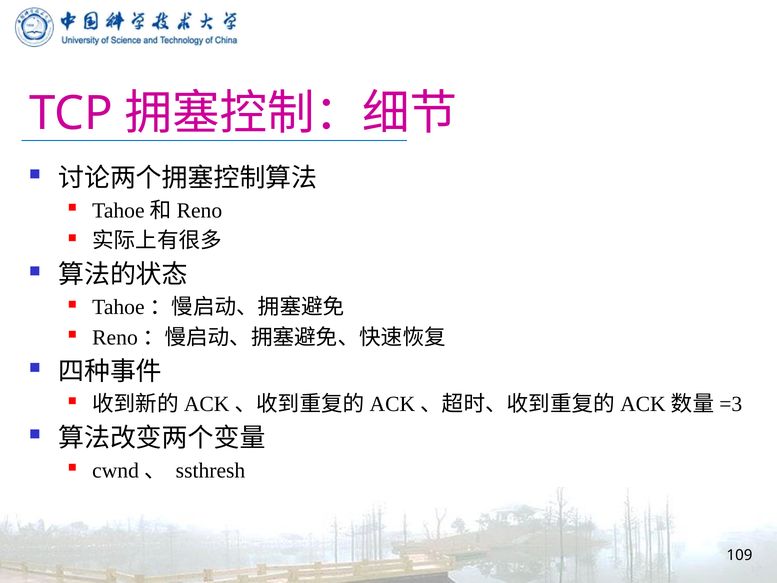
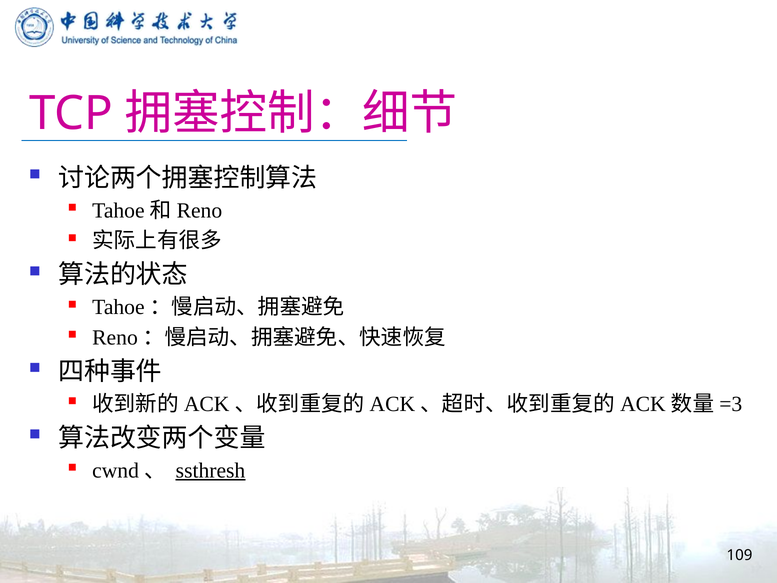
ssthresh underline: none -> present
